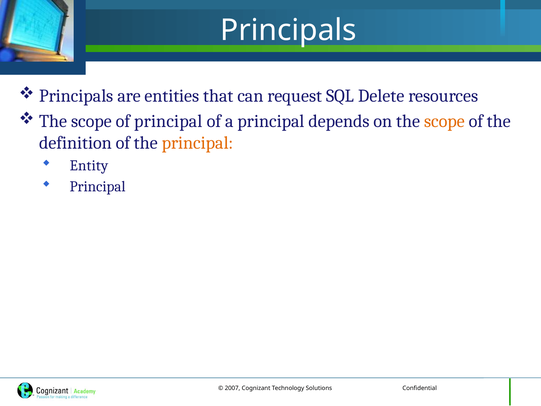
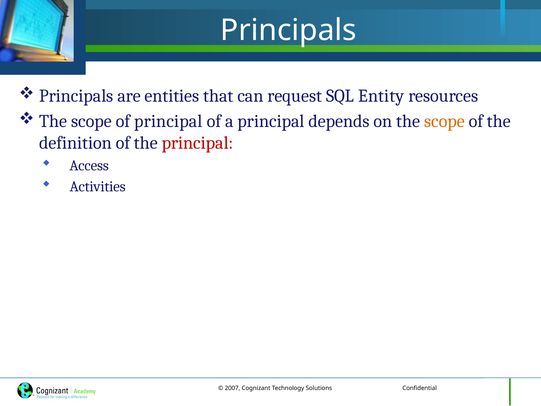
Delete: Delete -> Entity
principal at (198, 143) colour: orange -> red
Entity: Entity -> Access
Principal at (98, 186): Principal -> Activities
